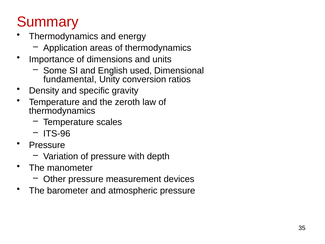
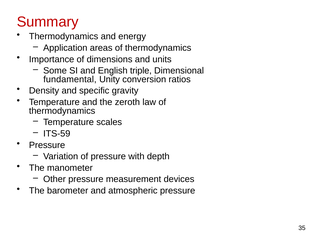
used: used -> triple
ITS-96: ITS-96 -> ITS-59
